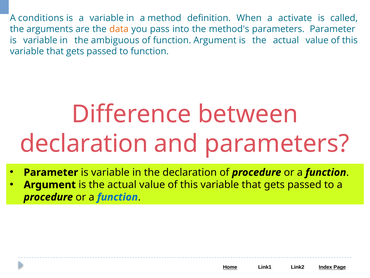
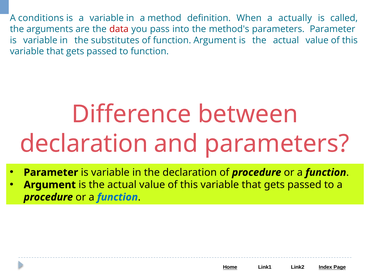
activate: activate -> actually
data colour: orange -> red
ambiguous: ambiguous -> substitutes
